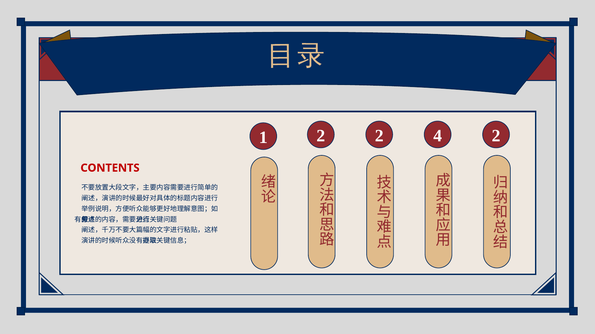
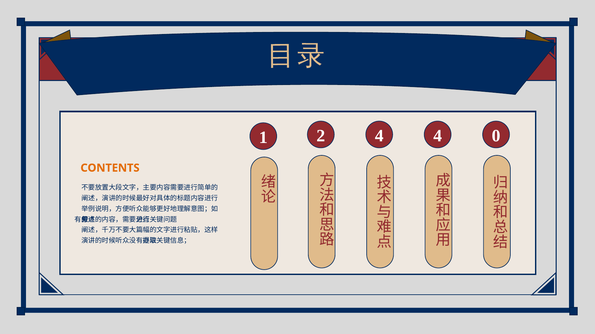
2 2: 2 -> 4
4 2: 2 -> 0
CONTENTS colour: red -> orange
